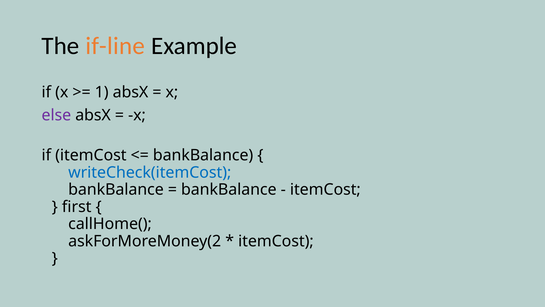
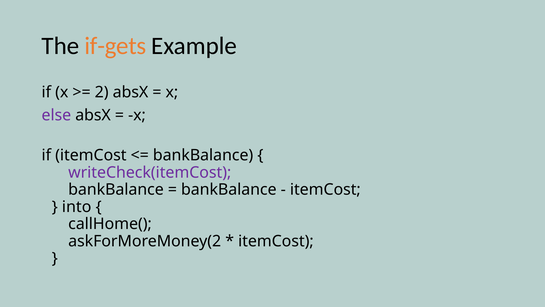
if-line: if-line -> if-gets
1: 1 -> 2
writeCheck(itemCost colour: blue -> purple
first: first -> into
